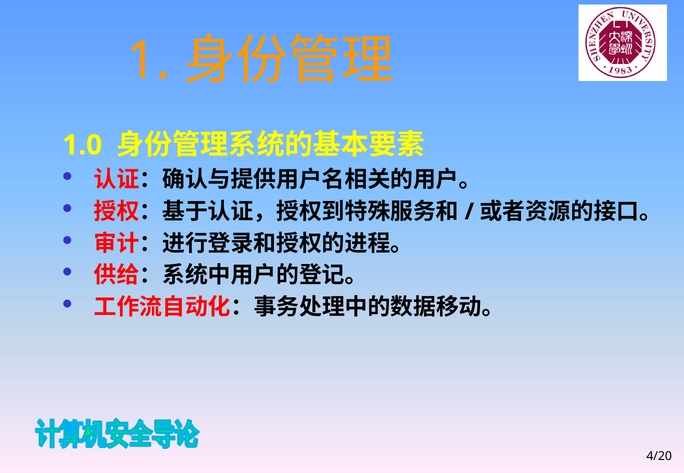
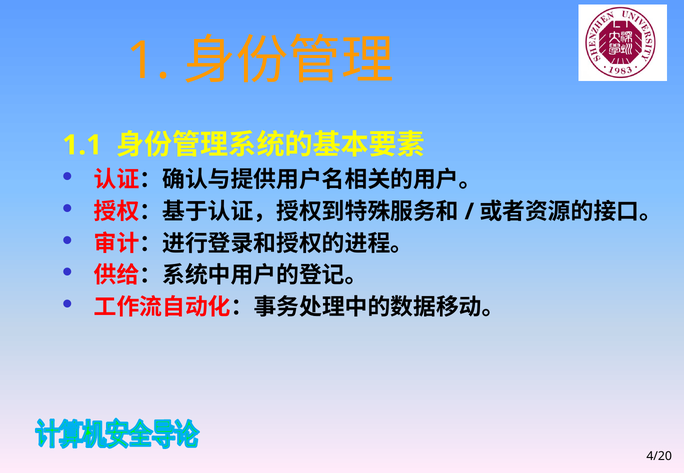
1.0: 1.0 -> 1.1
